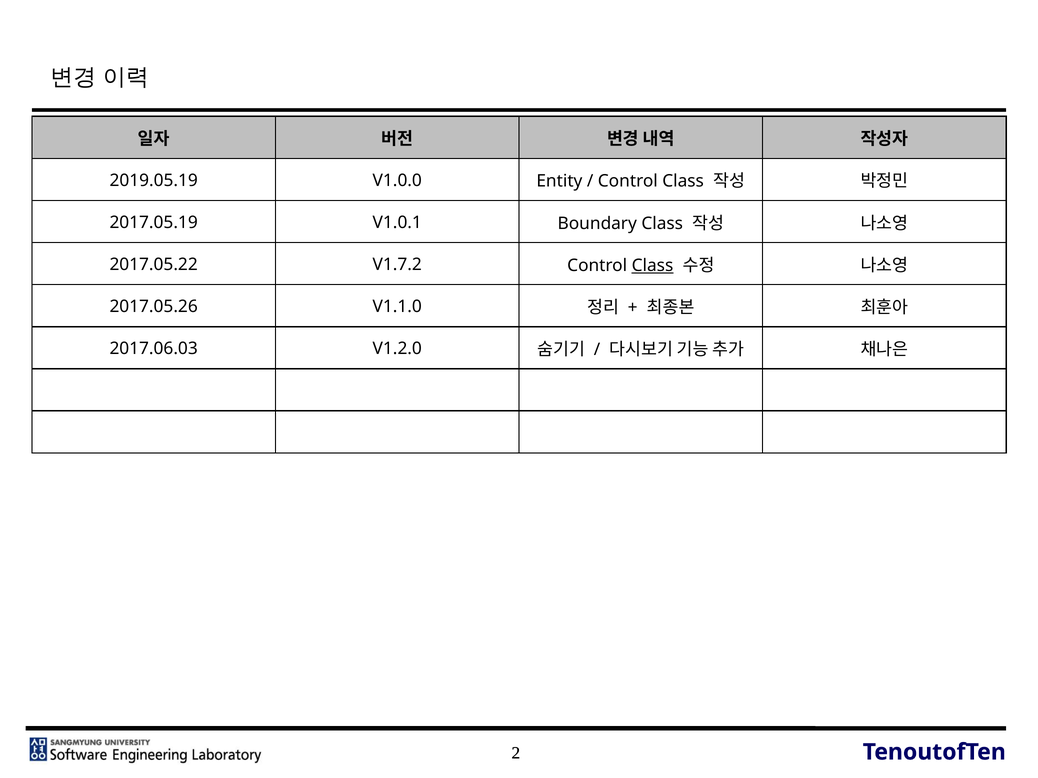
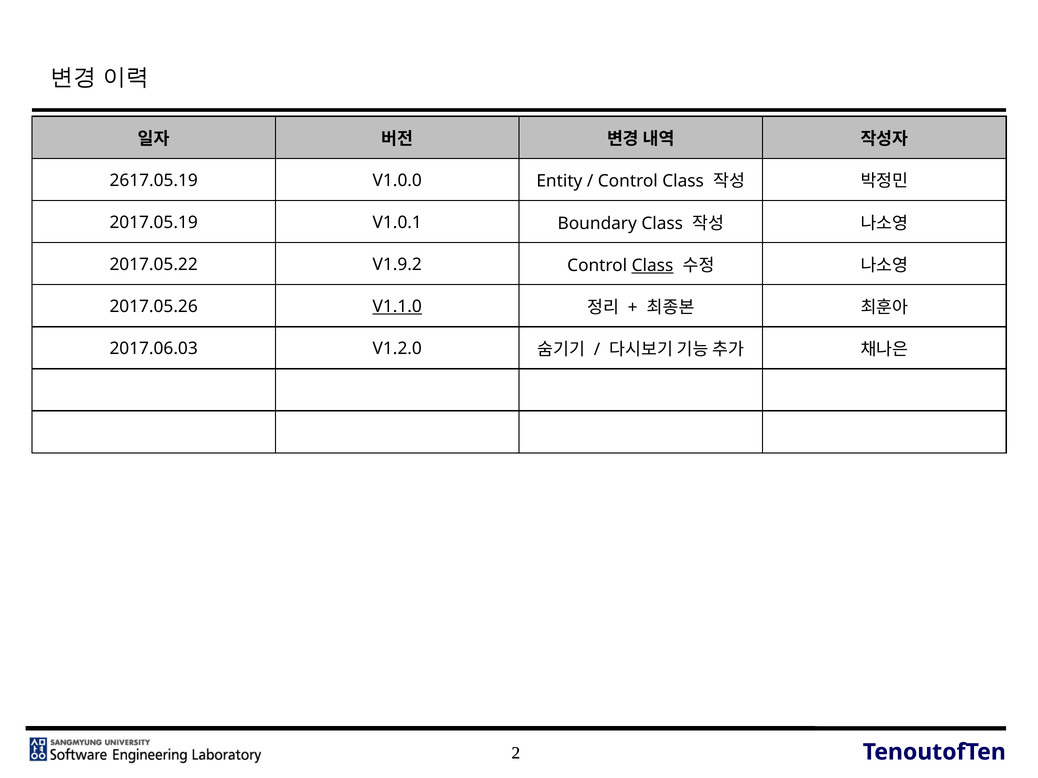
2019.05.19: 2019.05.19 -> 2617.05.19
V1.7.2: V1.7.2 -> V1.9.2
V1.1.0 underline: none -> present
